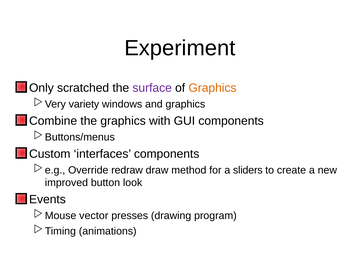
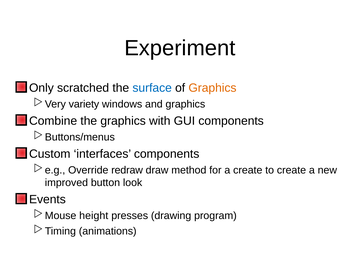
surface colour: purple -> blue
a sliders: sliders -> create
vector: vector -> height
